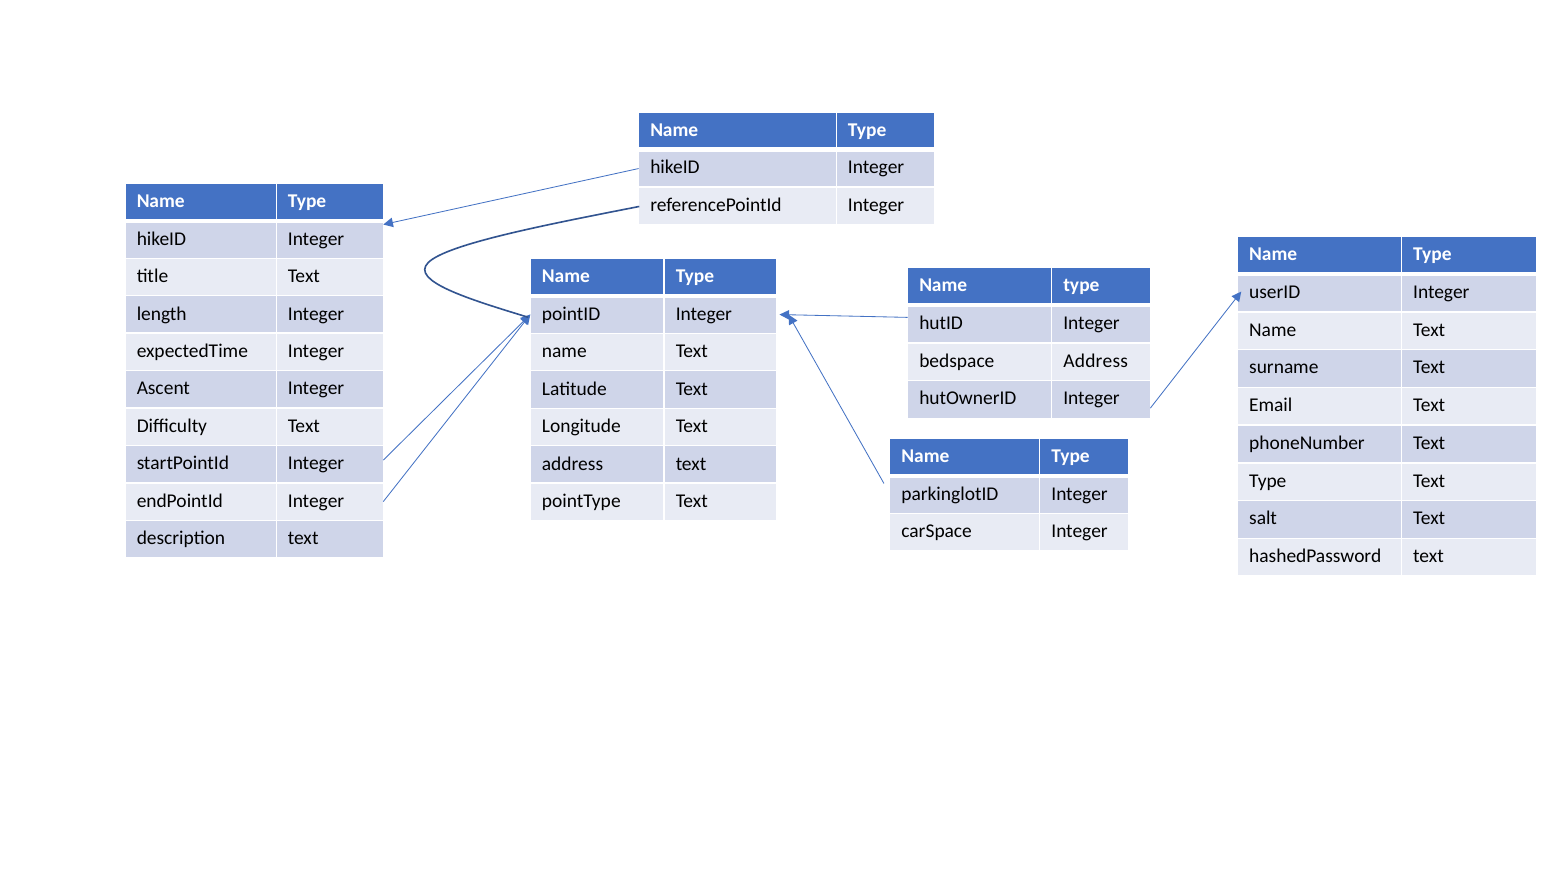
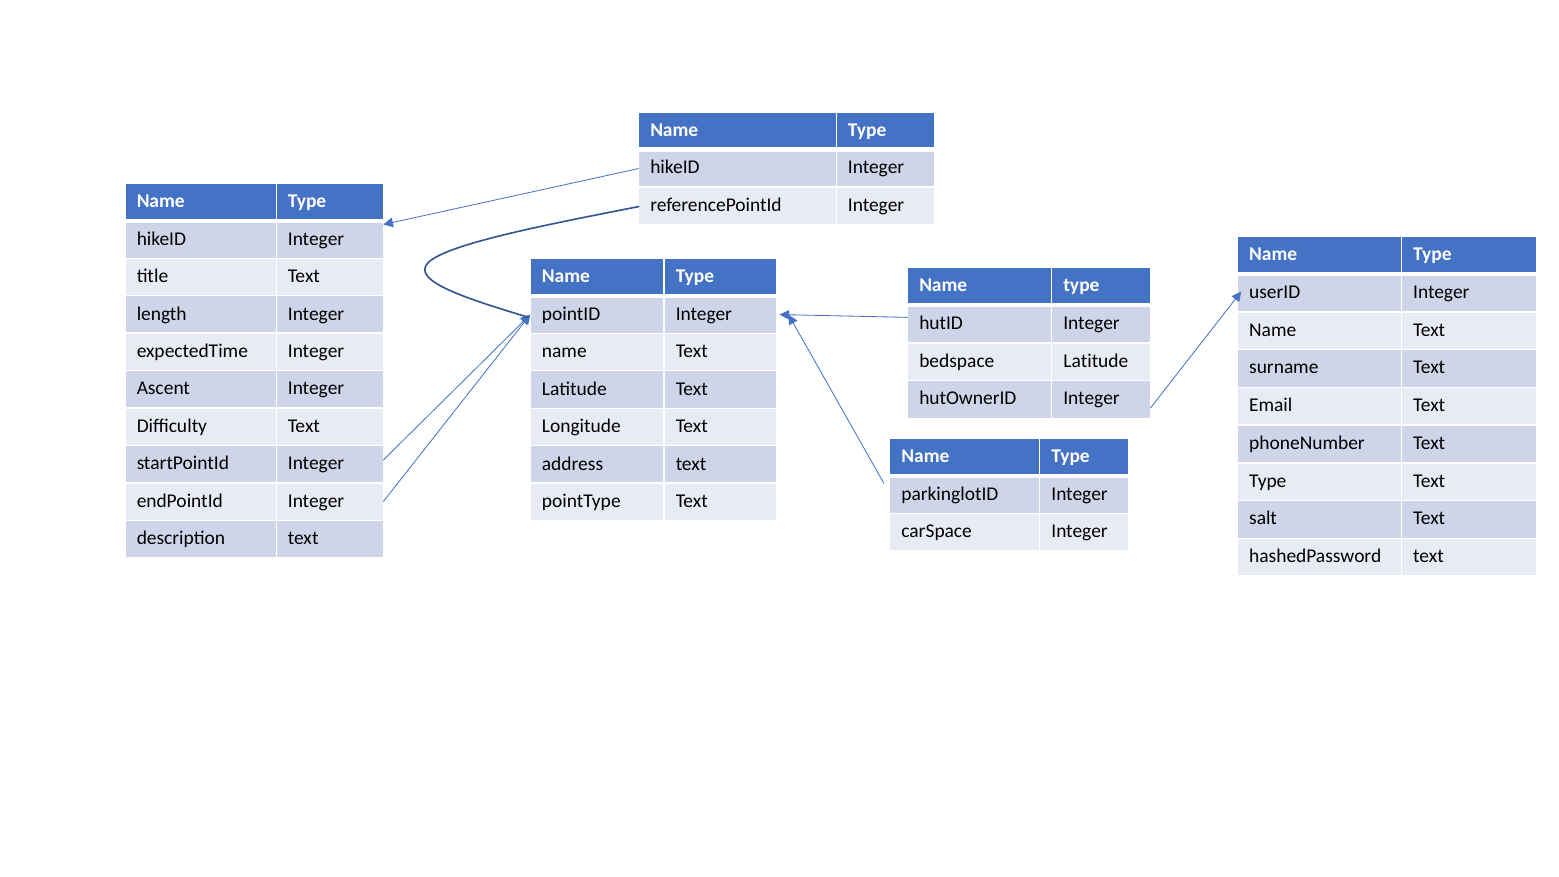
bedspace Address: Address -> Latitude
